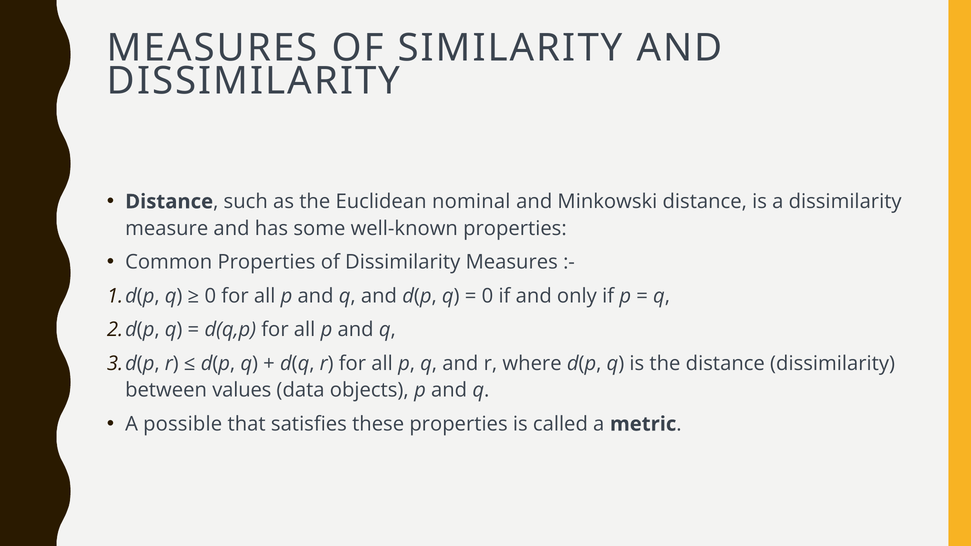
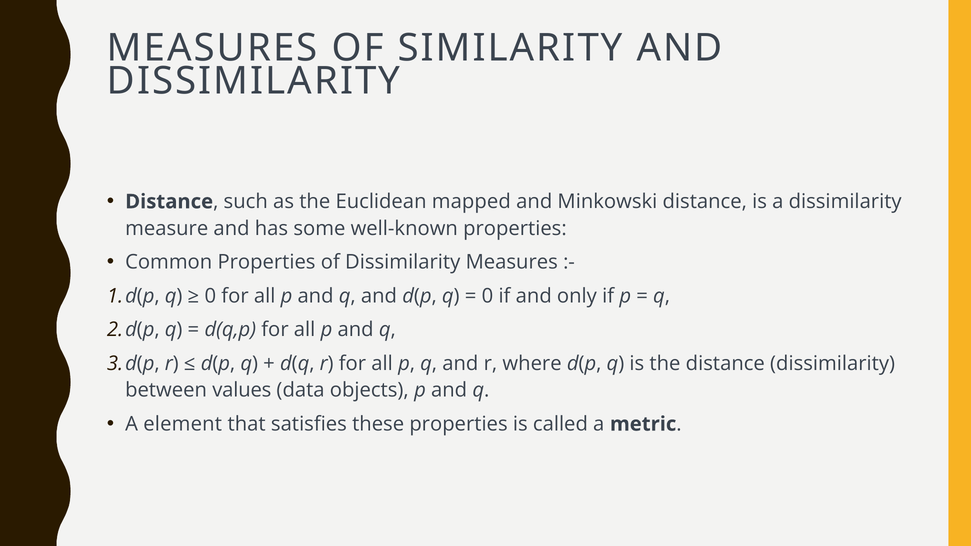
nominal: nominal -> mapped
possible: possible -> element
